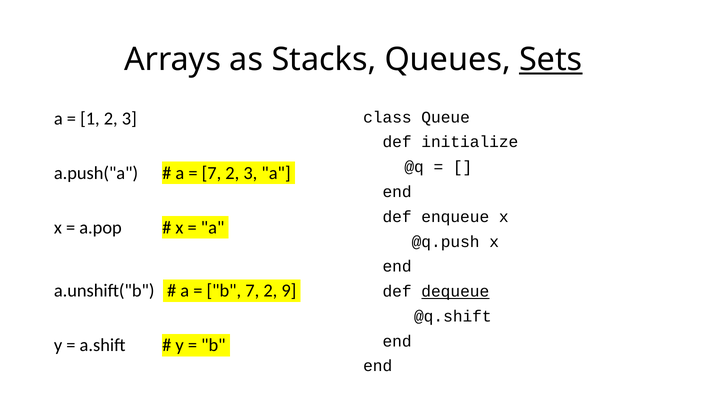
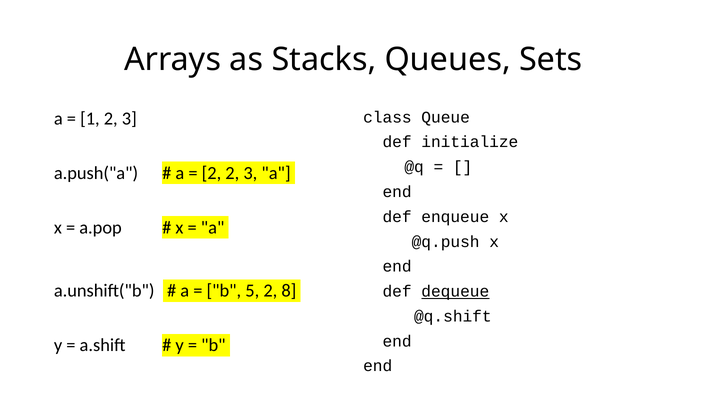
Sets underline: present -> none
7 at (211, 173): 7 -> 2
b 7: 7 -> 5
9: 9 -> 8
